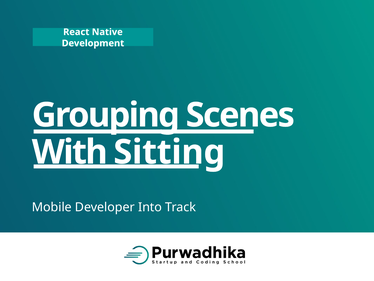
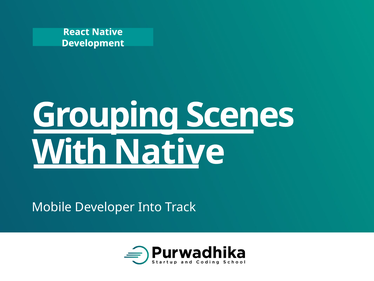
Sitting at (169, 152): Sitting -> Native
